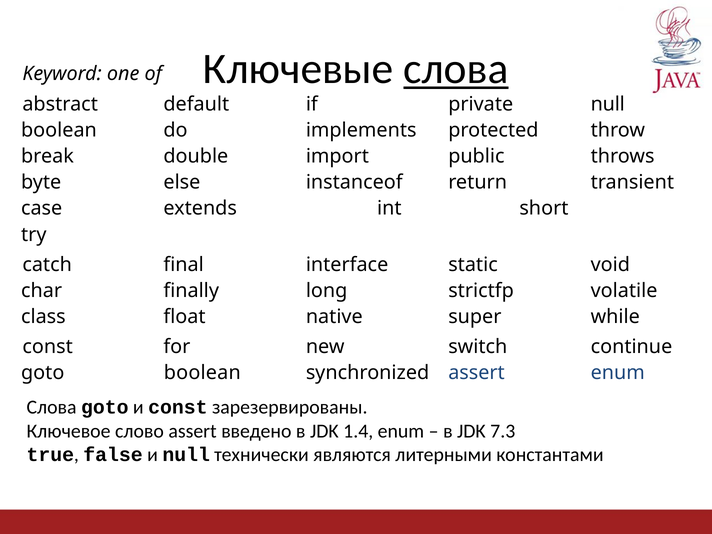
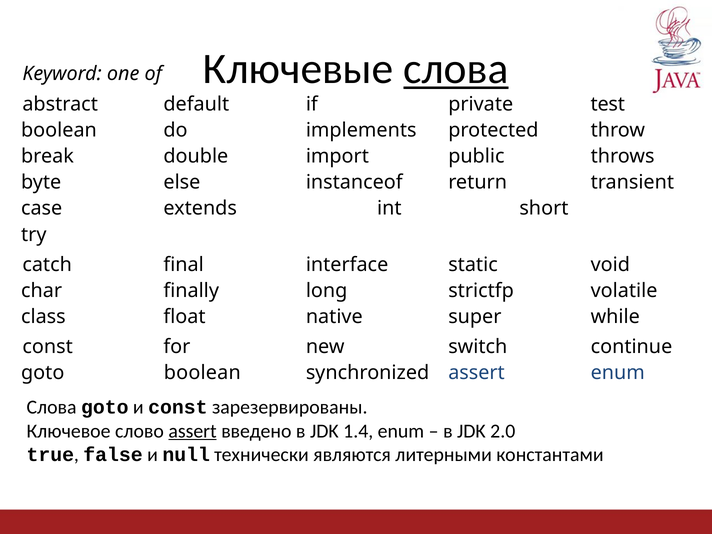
private null: null -> test
assert at (193, 431) underline: none -> present
7.3: 7.3 -> 2.0
